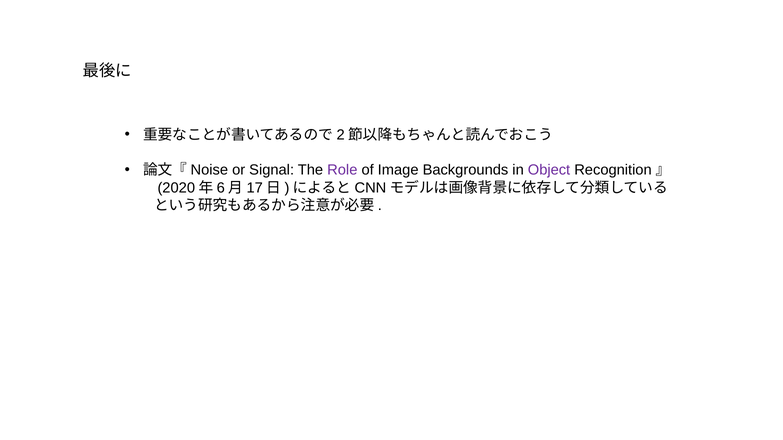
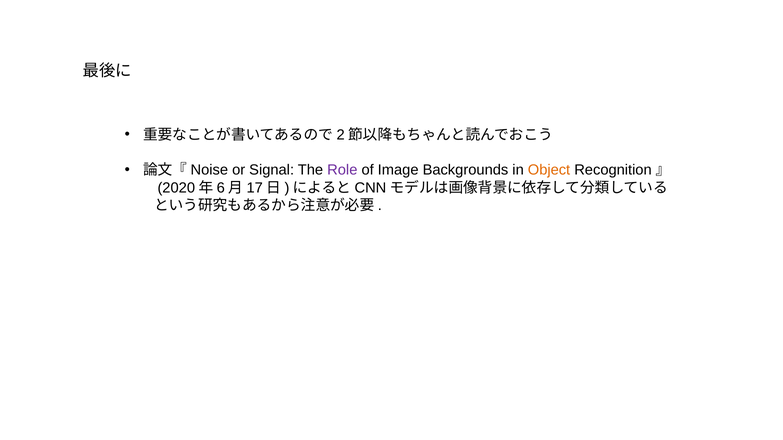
Object colour: purple -> orange
